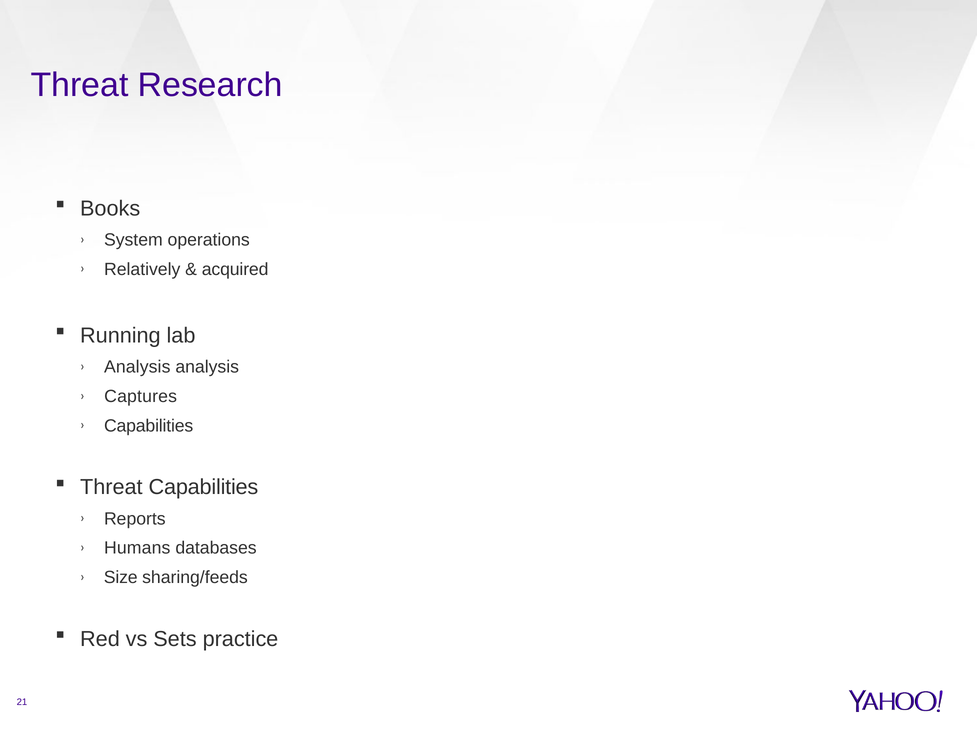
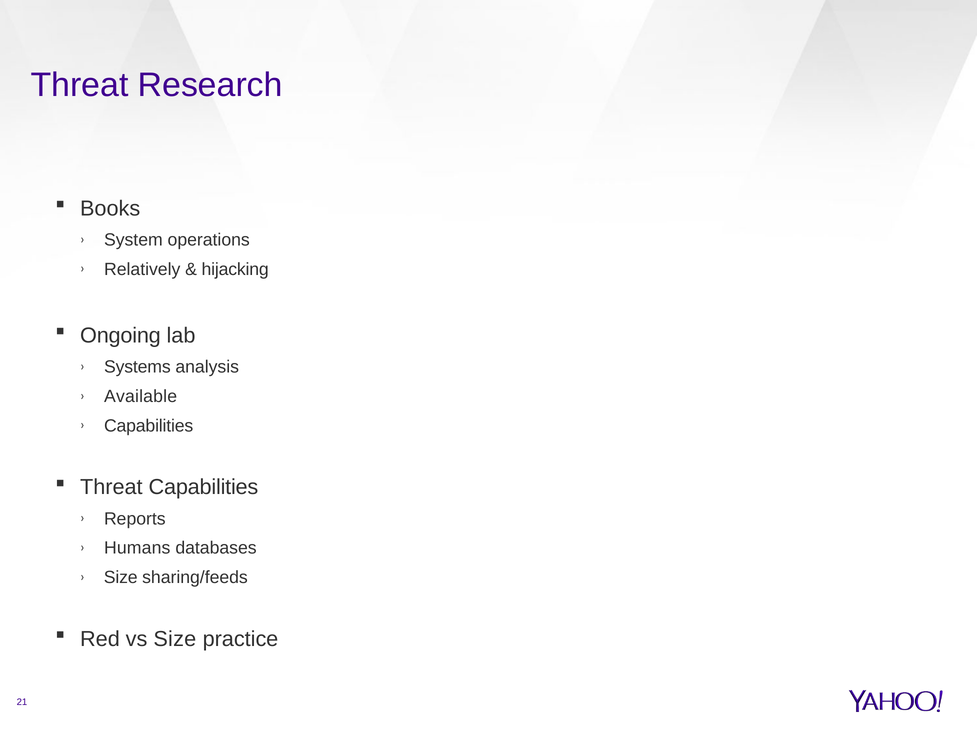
acquired: acquired -> hijacking
Running: Running -> Ongoing
Analysis at (137, 367): Analysis -> Systems
Captures: Captures -> Available
vs Sets: Sets -> Size
